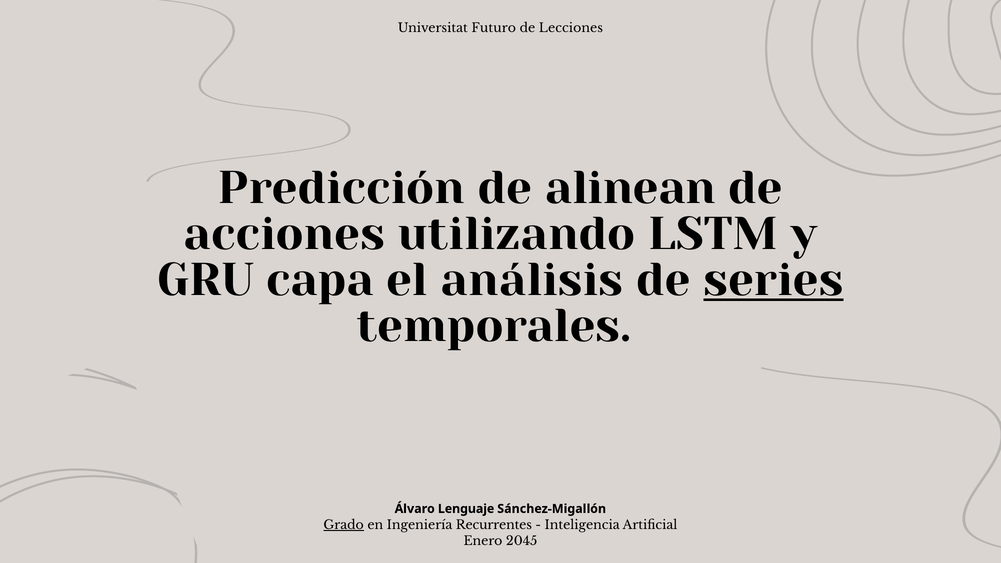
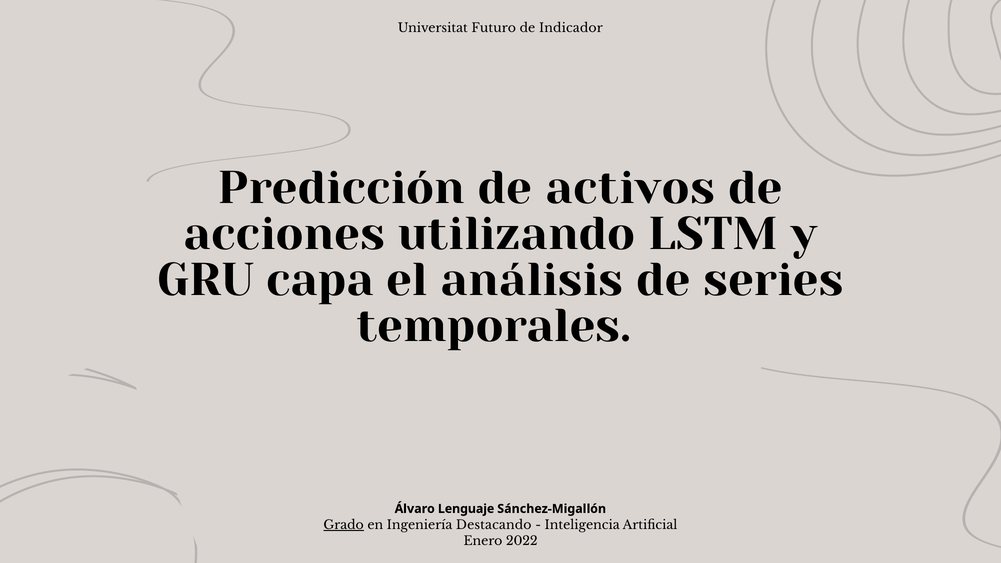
Lecciones: Lecciones -> Indicador
alinean: alinean -> activos
series underline: present -> none
Recurrentes: Recurrentes -> Destacando
2045: 2045 -> 2022
